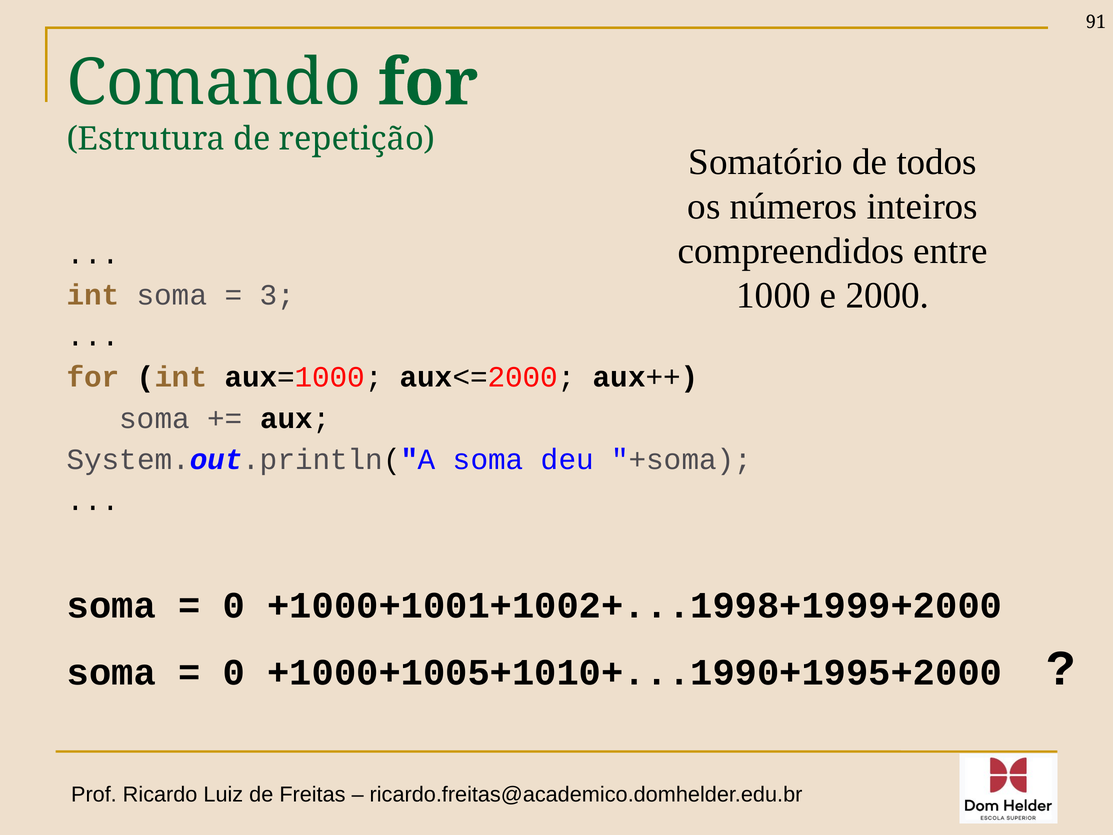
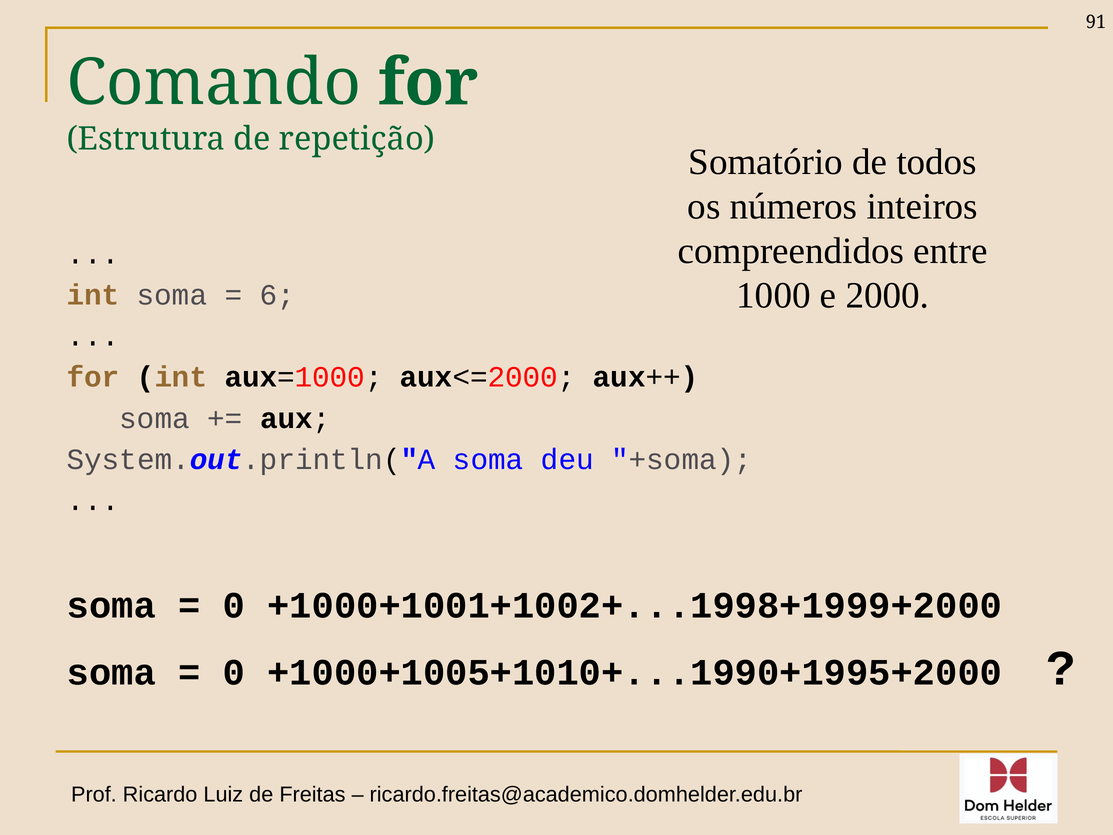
3: 3 -> 6
